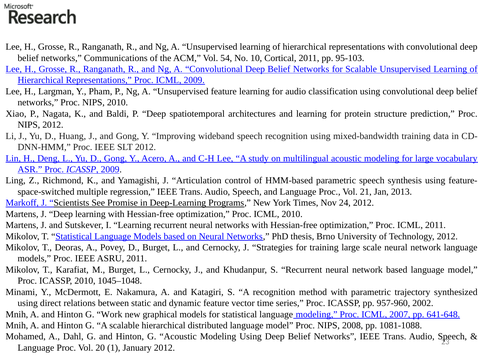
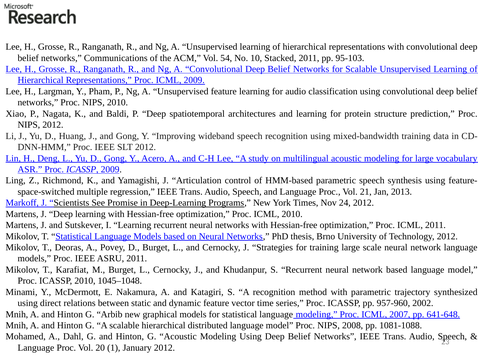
Cortical: Cortical -> Stacked
Work: Work -> Arbib
